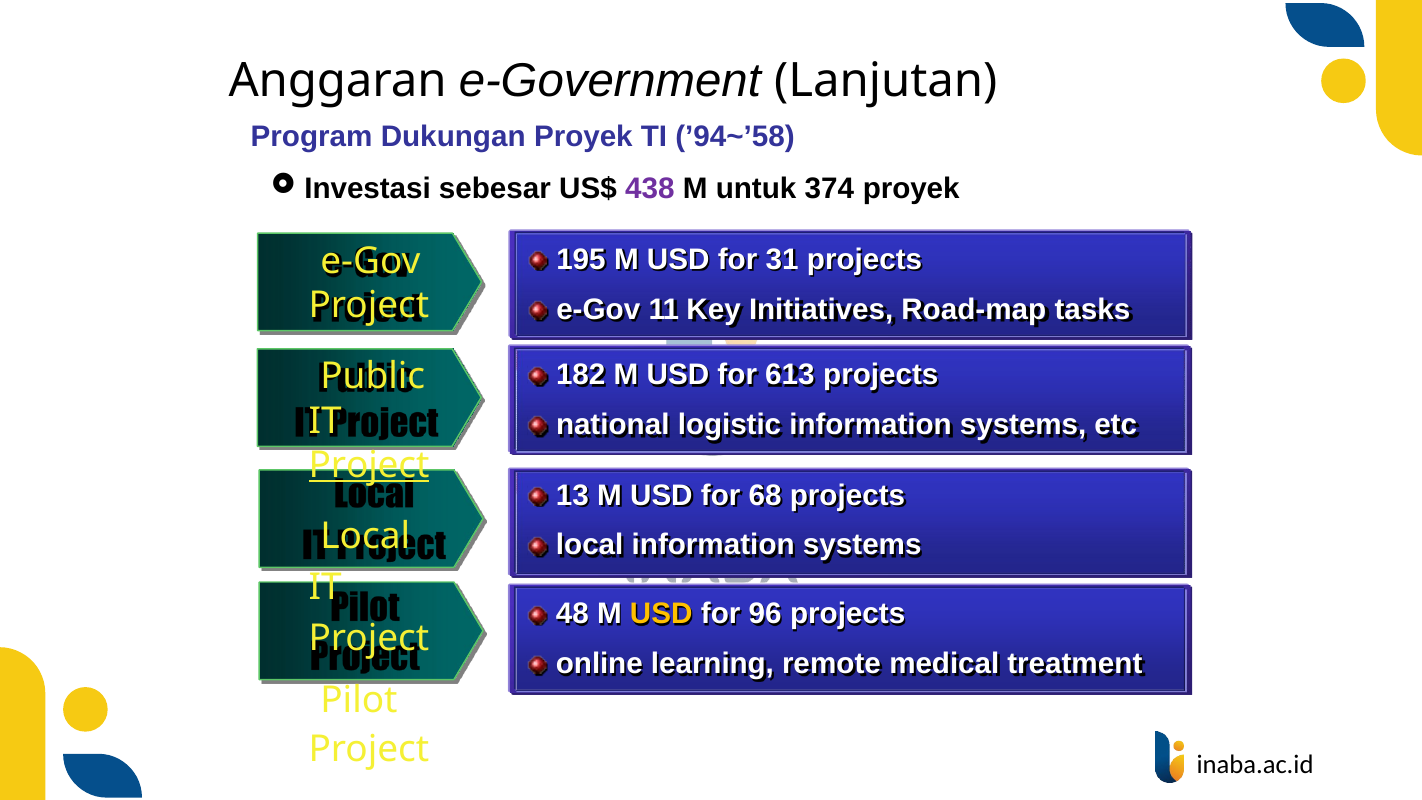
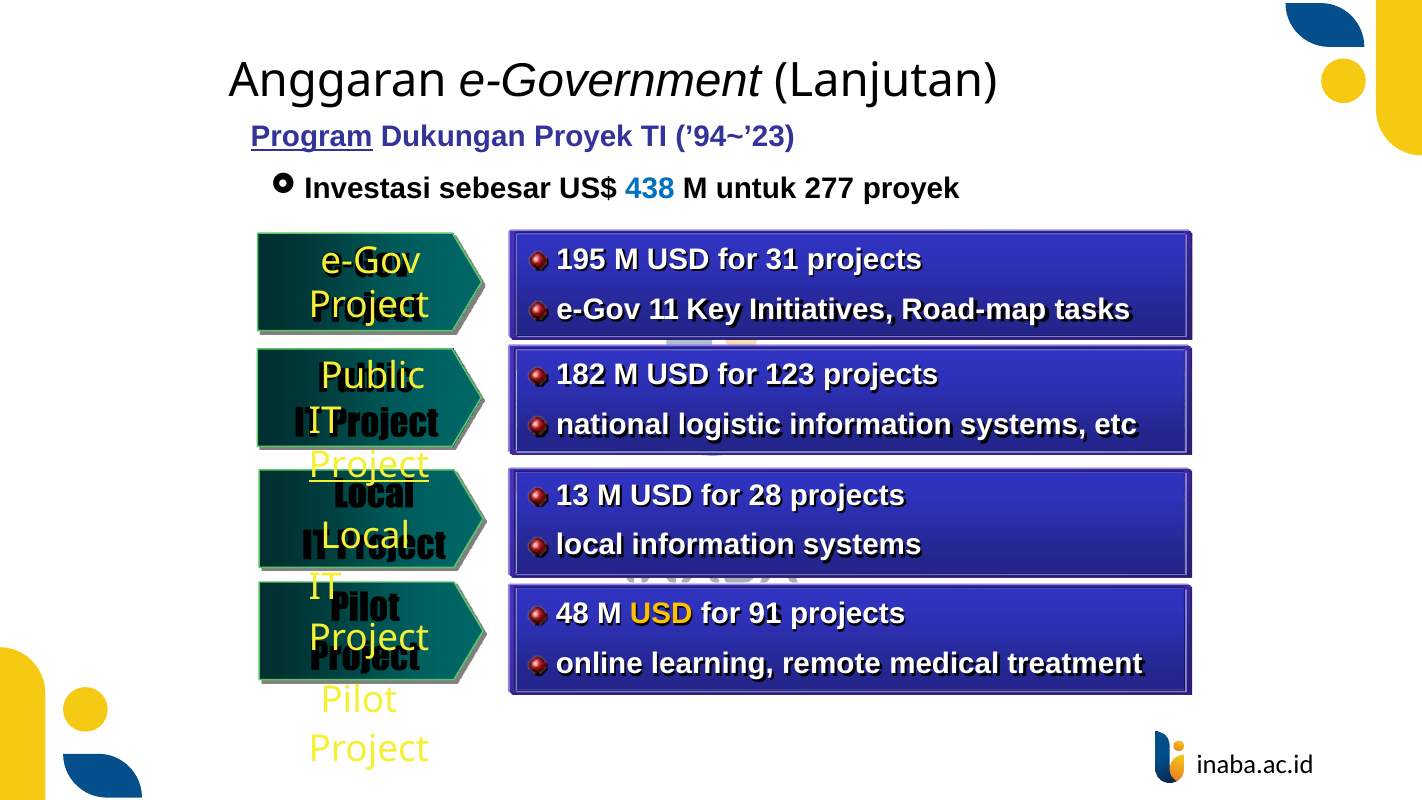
Program underline: none -> present
’94~’58: ’94~’58 -> ’94~’23
438 colour: purple -> blue
374: 374 -> 277
613: 613 -> 123
68: 68 -> 28
96: 96 -> 91
